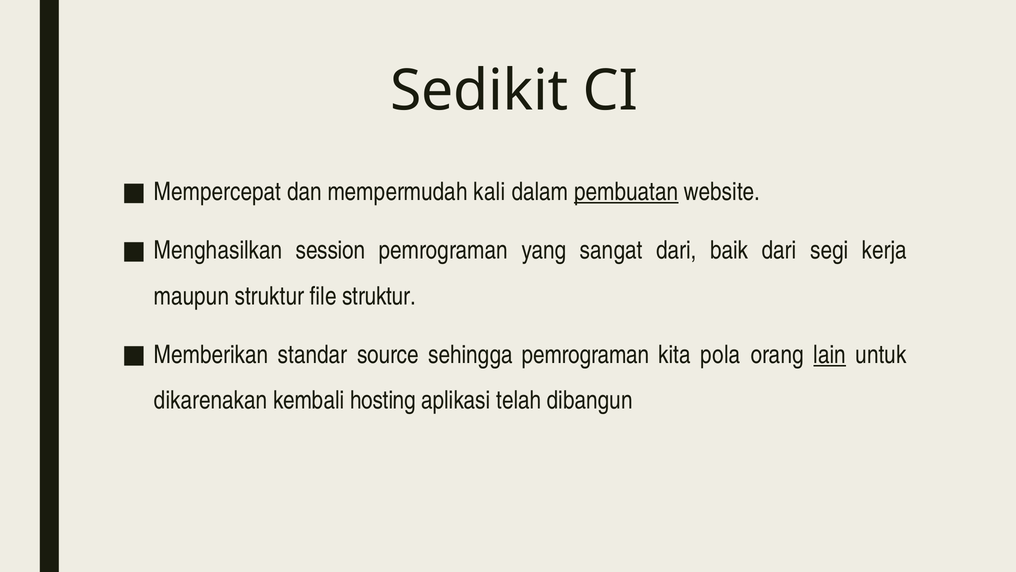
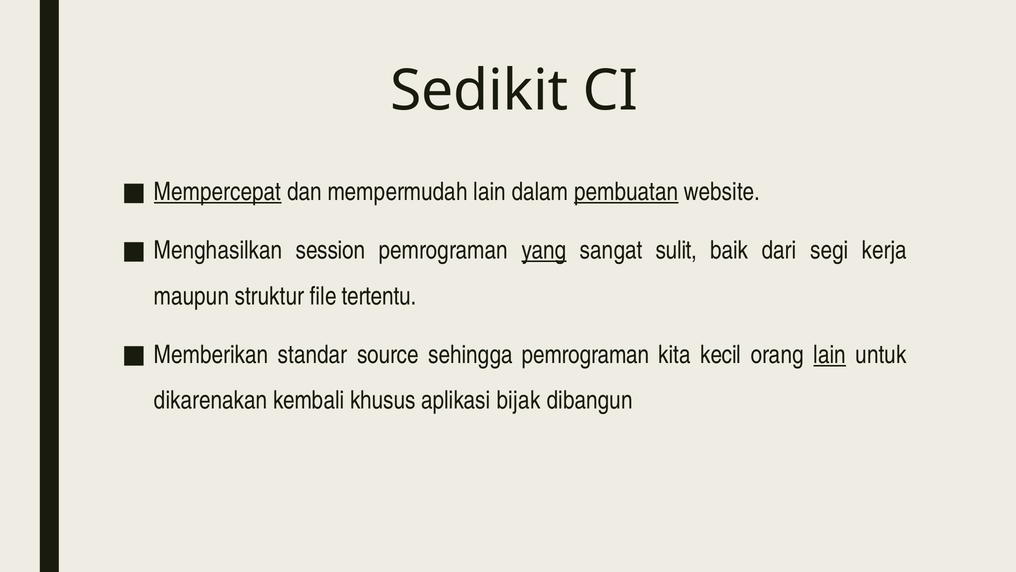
Mempercepat underline: none -> present
mempermudah kali: kali -> lain
yang underline: none -> present
sangat dari: dari -> sulit
file struktur: struktur -> tertentu
pola: pola -> kecil
hosting: hosting -> khusus
telah: telah -> bijak
